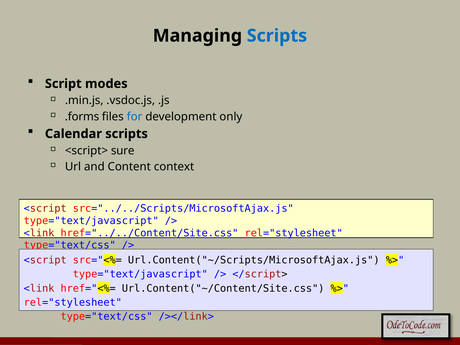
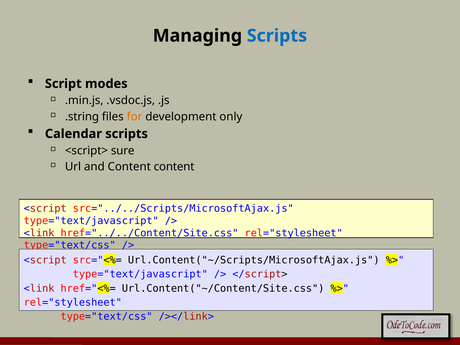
.forms: .forms -> .string
for colour: blue -> orange
Content context: context -> content
